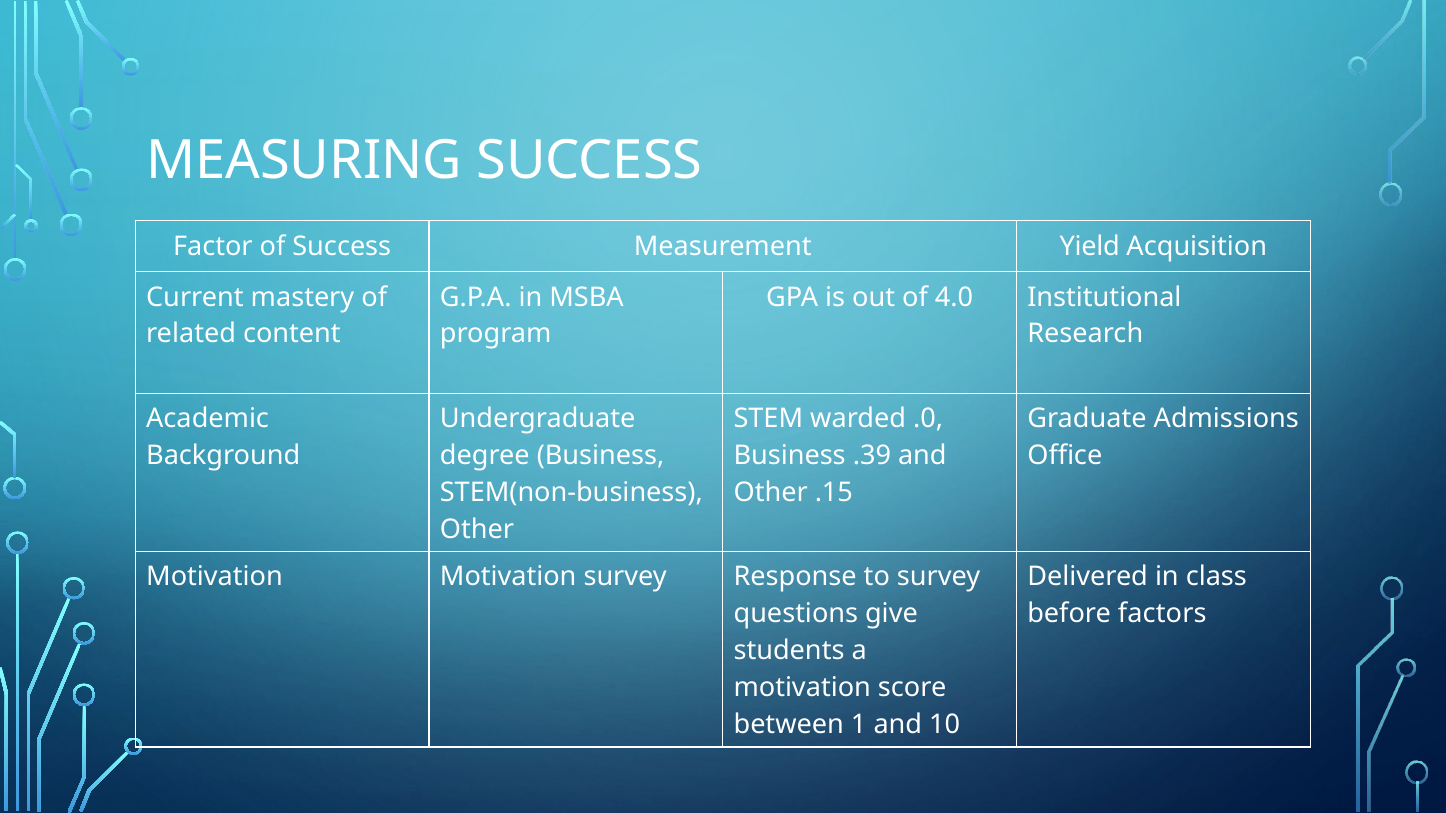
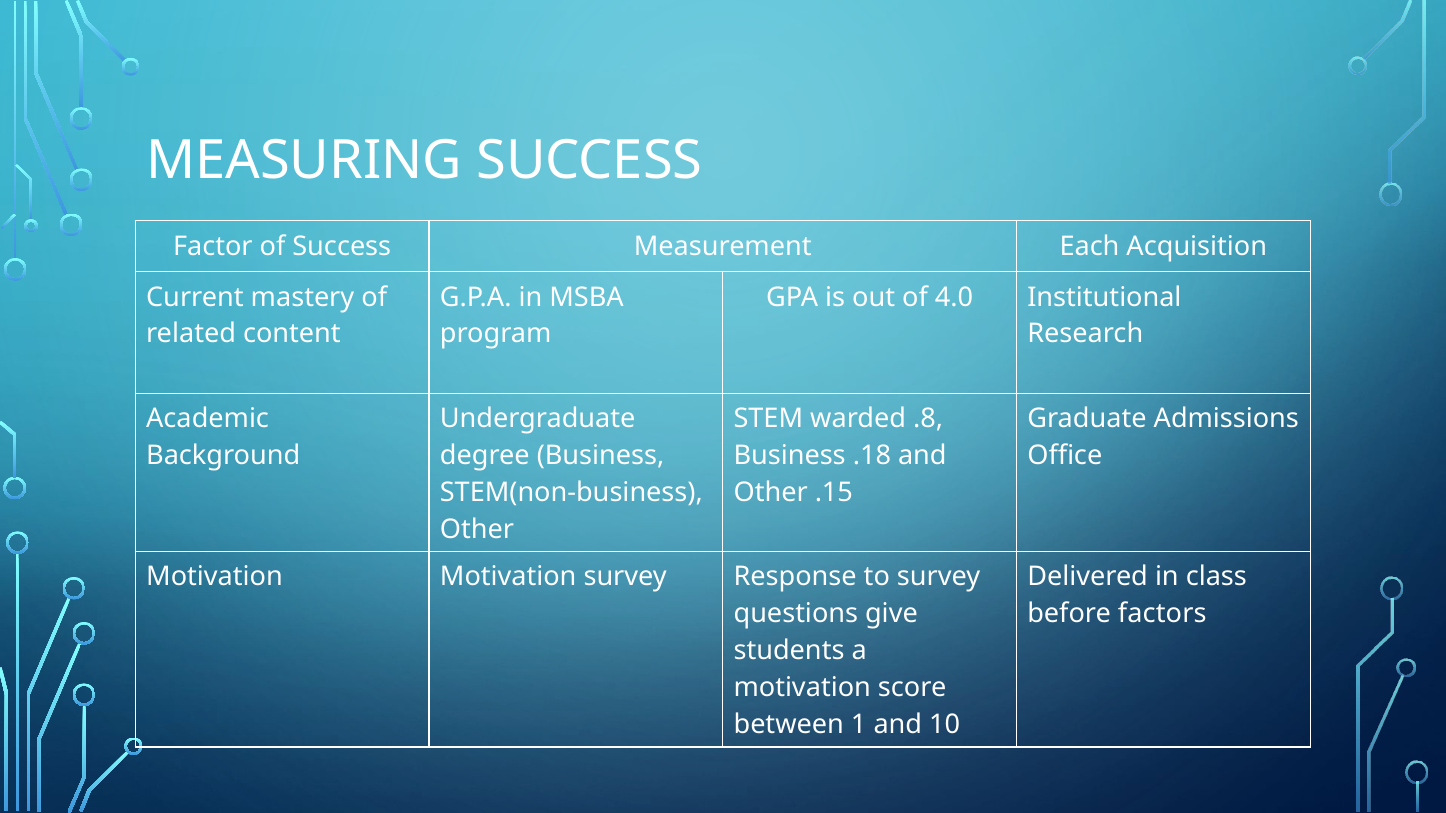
Yield: Yield -> Each
.0: .0 -> .8
.39: .39 -> .18
